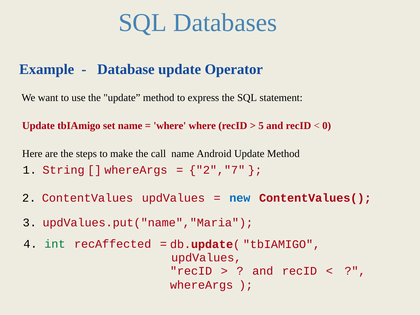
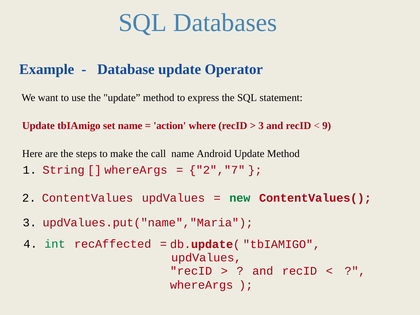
where at (170, 126): where -> action
5 at (261, 126): 5 -> 3
0: 0 -> 9
new colour: blue -> green
